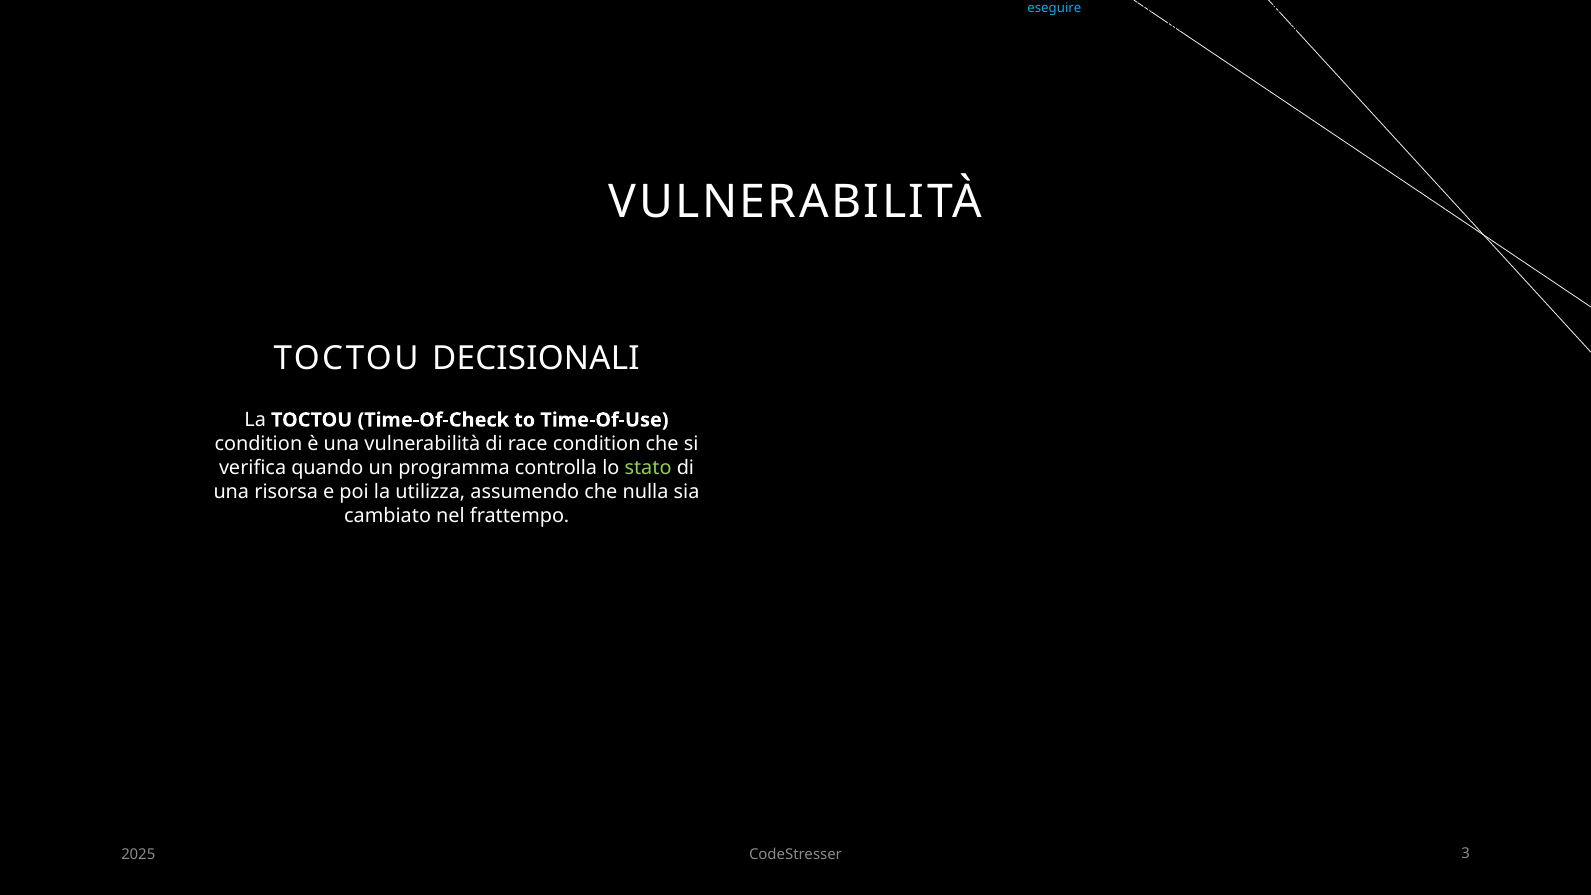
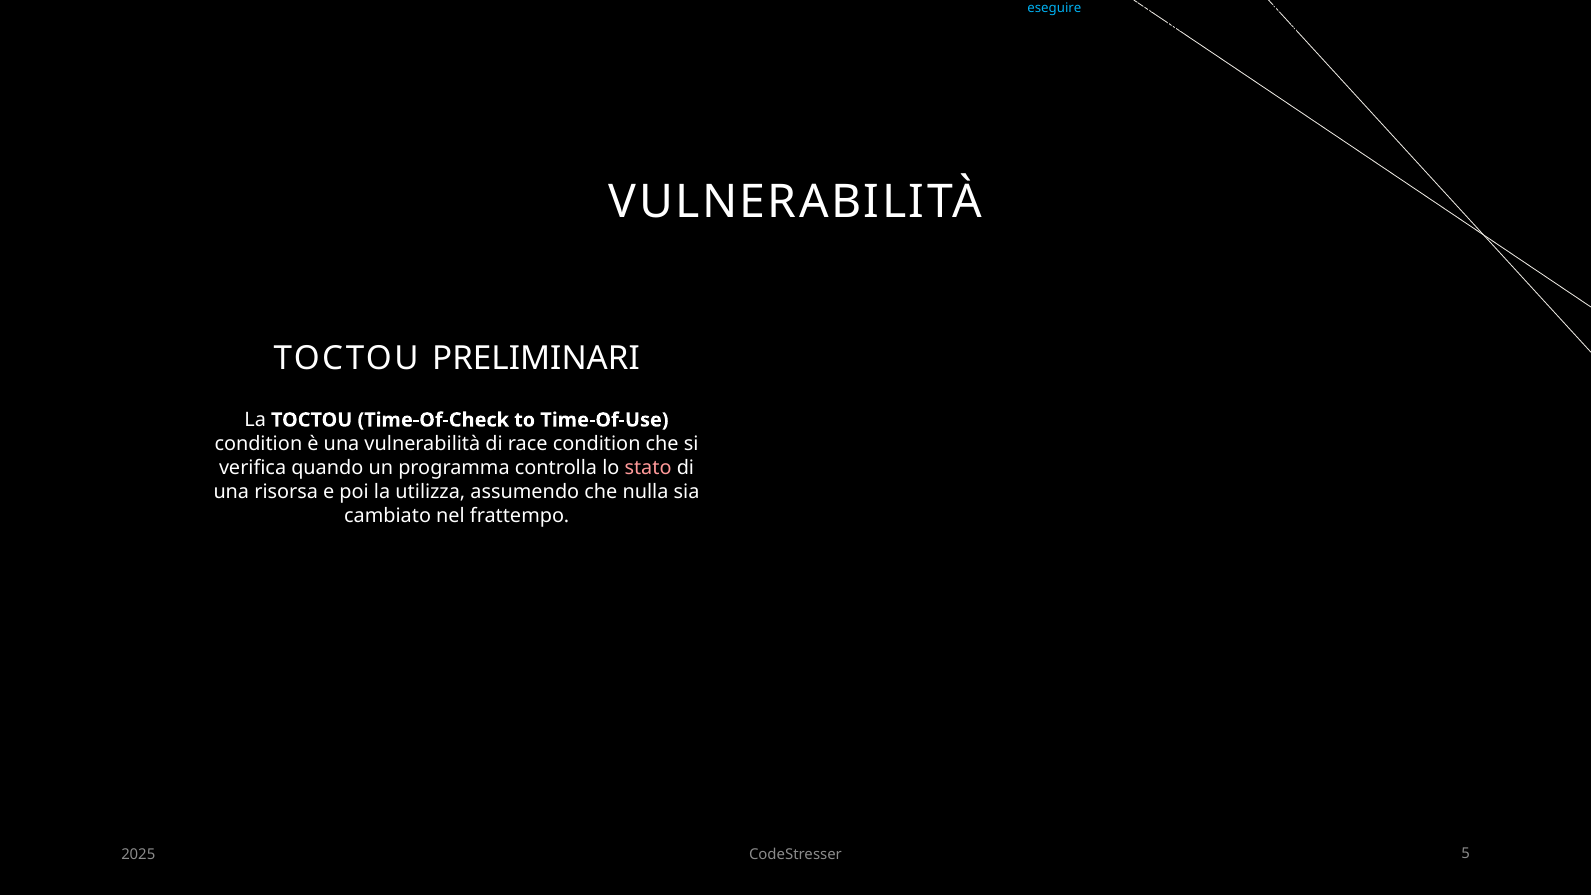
DECISIONALI: DECISIONALI -> PRELIMINARI
stato colour: light green -> pink
3: 3 -> 5
